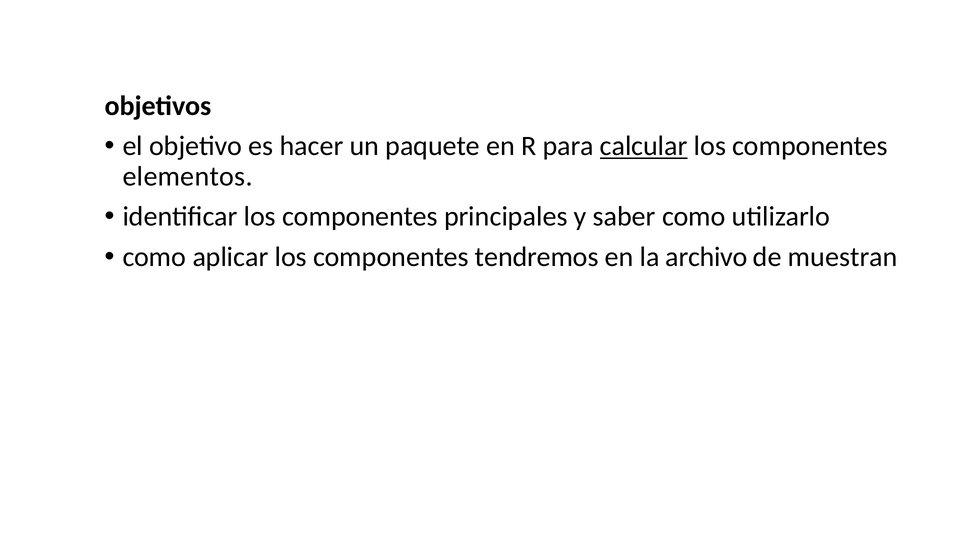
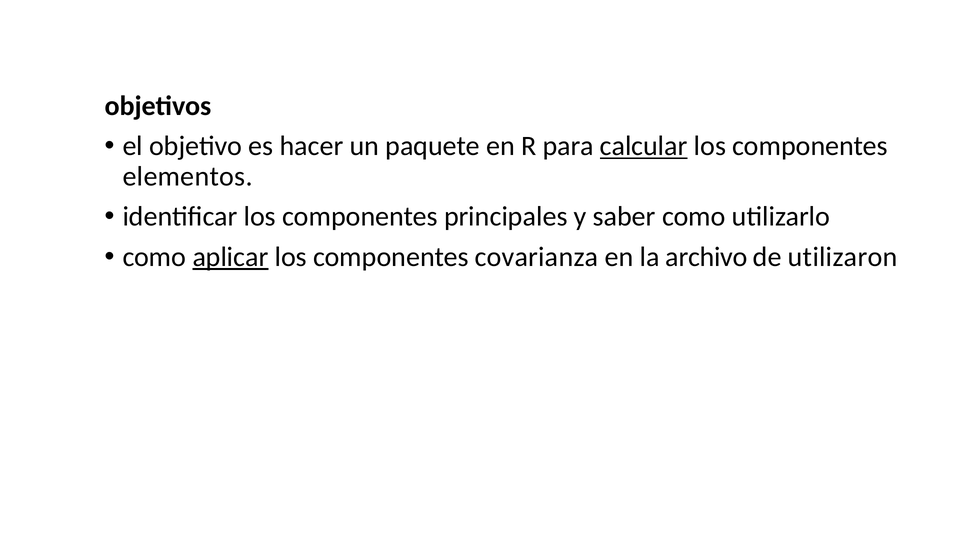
aplicar underline: none -> present
tendremos: tendremos -> covarianza
muestran: muestran -> utilizaron
